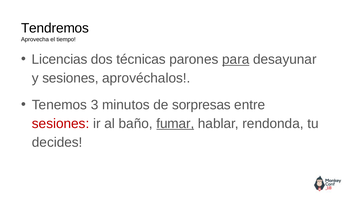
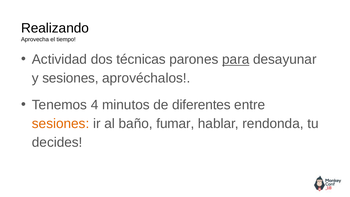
Tendremos: Tendremos -> Realizando
Licencias: Licencias -> Actividad
3: 3 -> 4
sorpresas: sorpresas -> diferentes
sesiones at (61, 124) colour: red -> orange
fumar underline: present -> none
